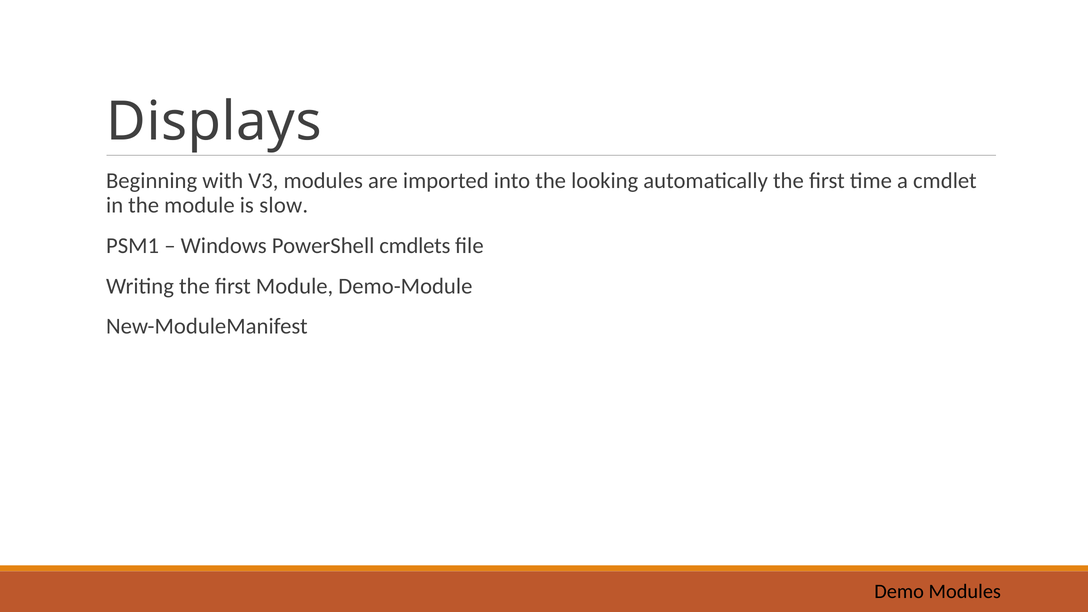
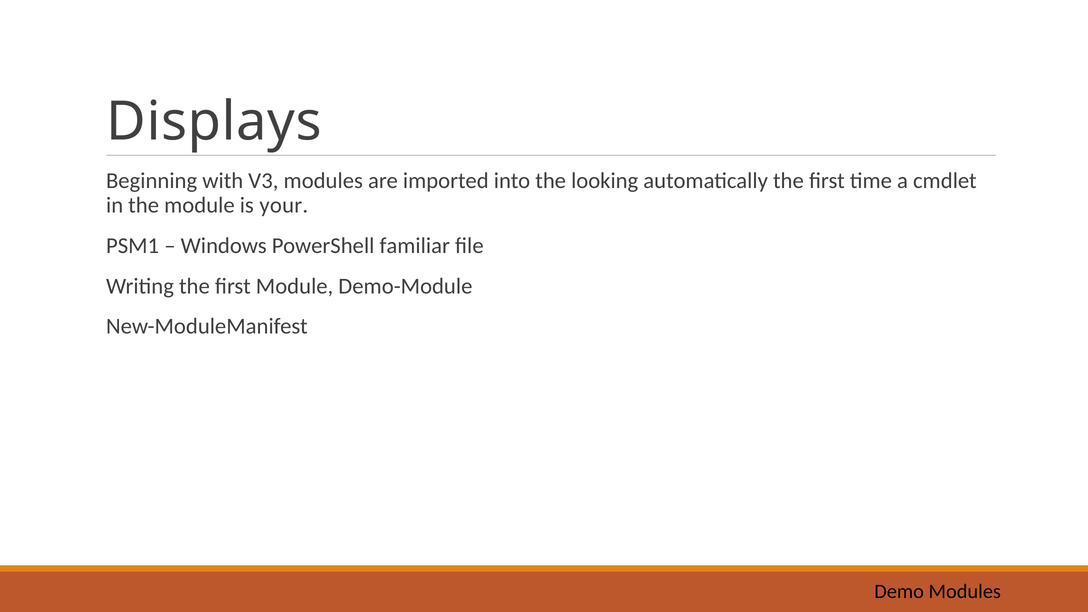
slow: slow -> your
cmdlets: cmdlets -> familiar
